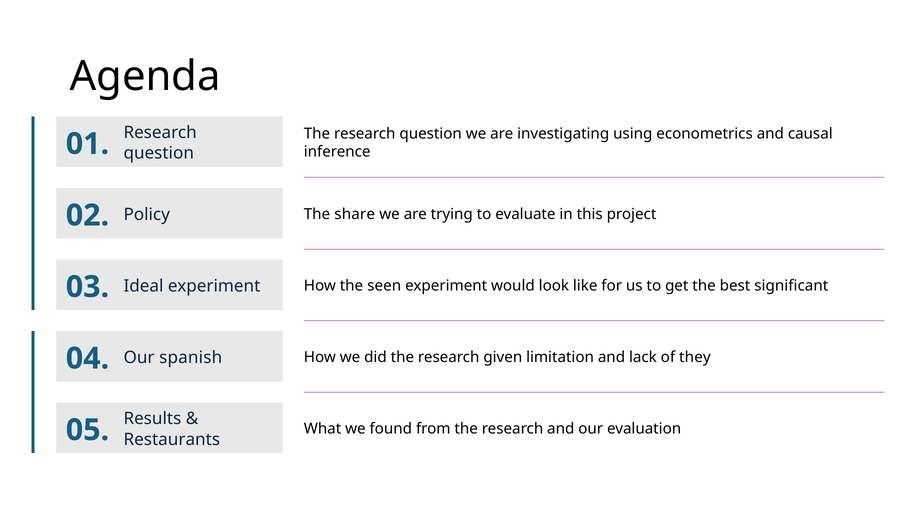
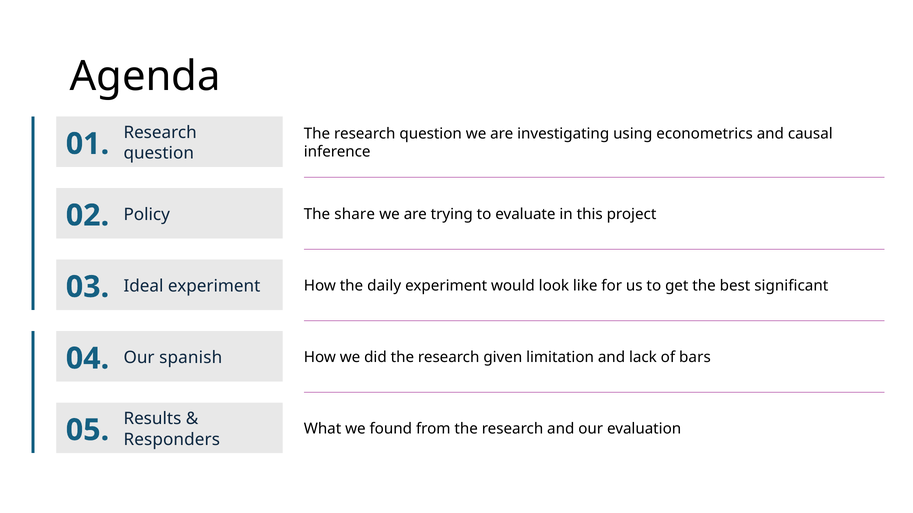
seen: seen -> daily
they: they -> bars
Restaurants: Restaurants -> Responders
